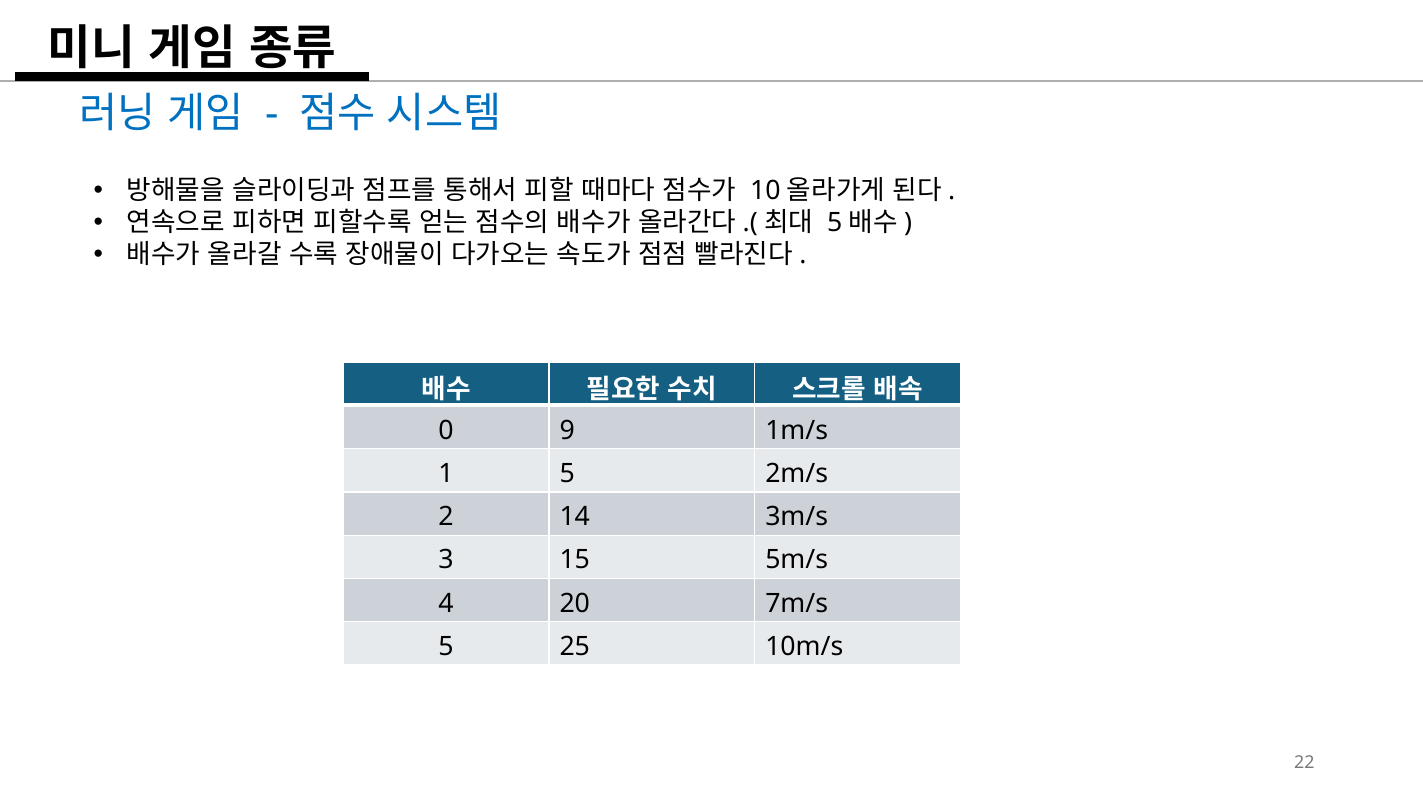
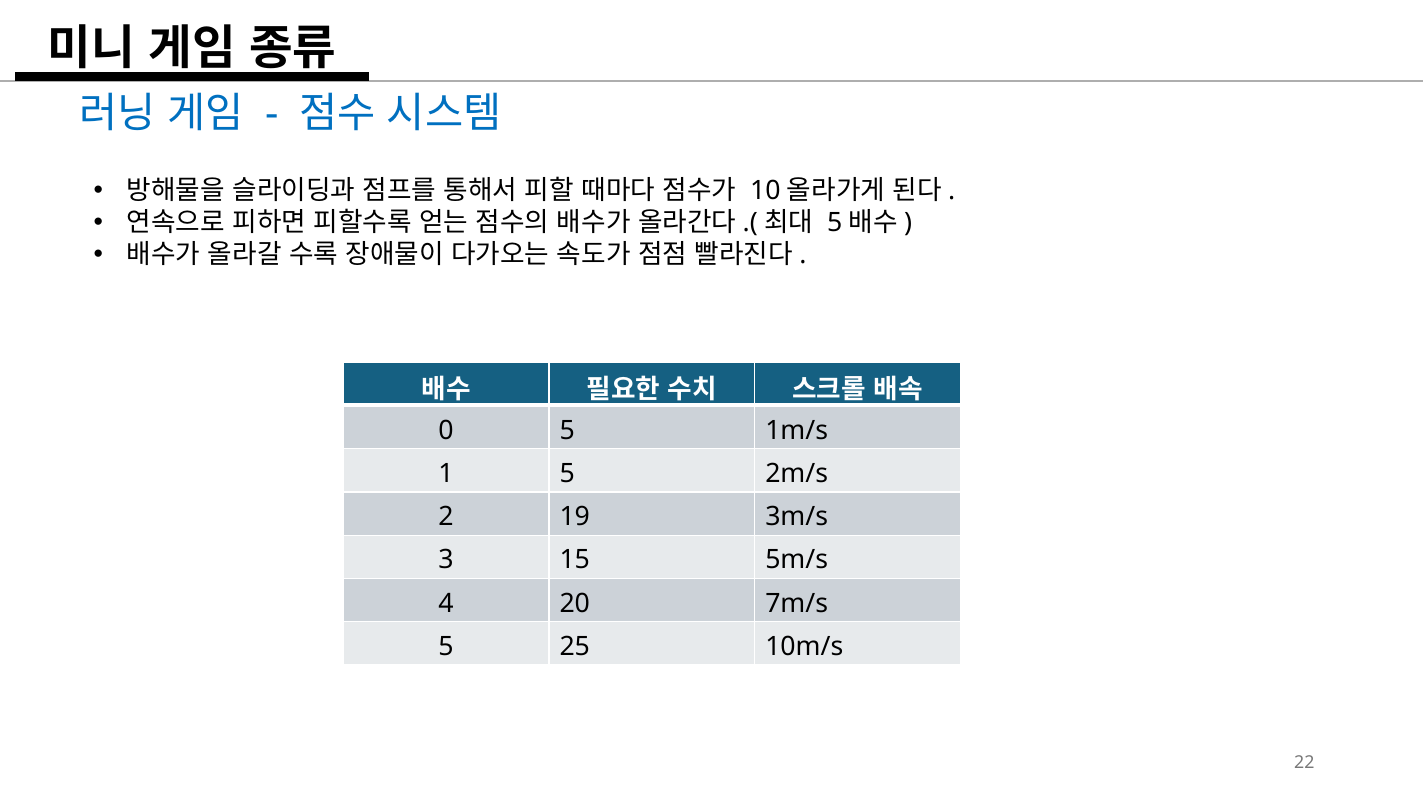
0 9: 9 -> 5
14: 14 -> 19
